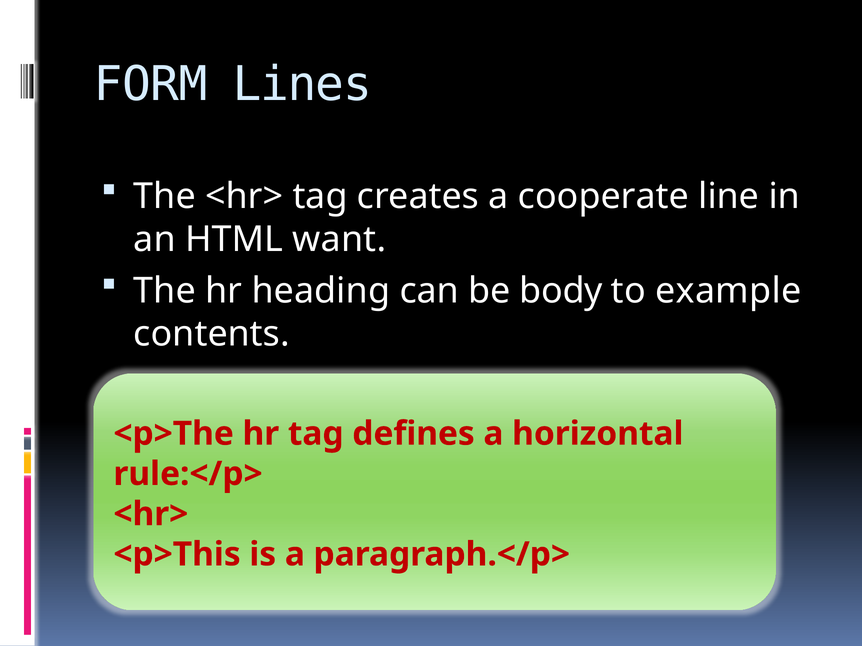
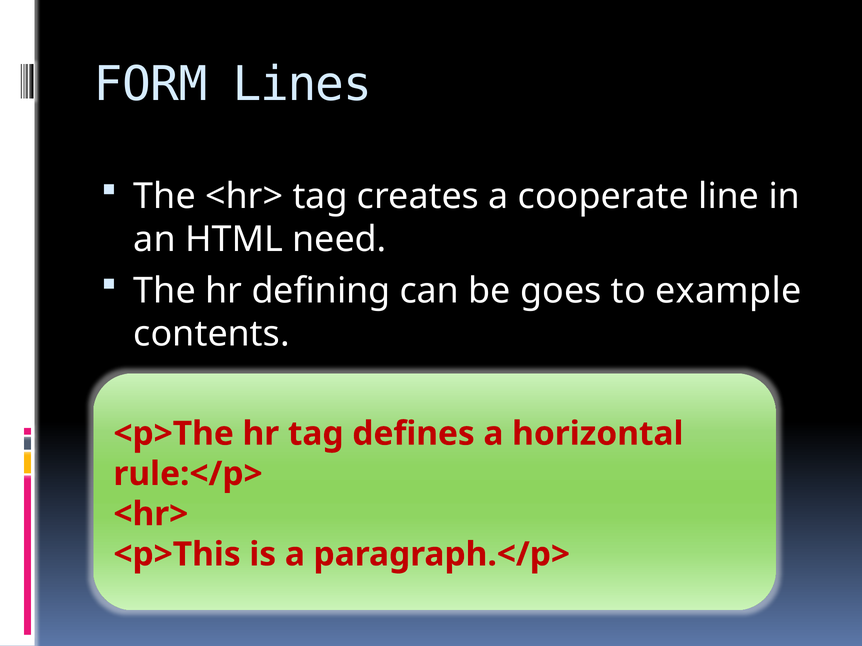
want: want -> need
heading: heading -> defining
body: body -> goes
